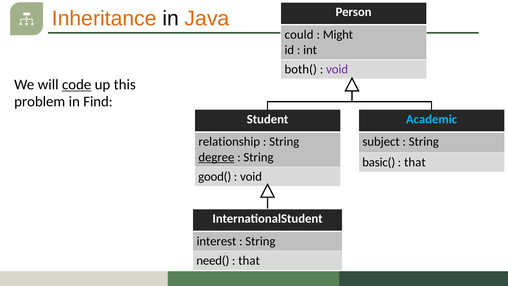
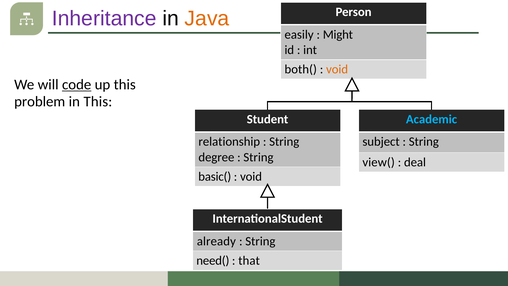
Inheritance colour: orange -> purple
could: could -> easily
void at (337, 69) colour: purple -> orange
in Find: Find -> This
degree underline: present -> none
basic(: basic( -> view(
that at (415, 162): that -> deal
good(: good( -> basic(
interest: interest -> already
